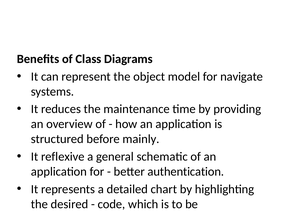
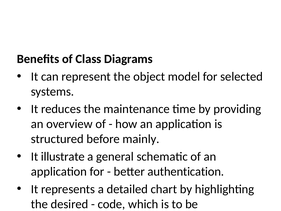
navigate: navigate -> selected
reflexive: reflexive -> illustrate
